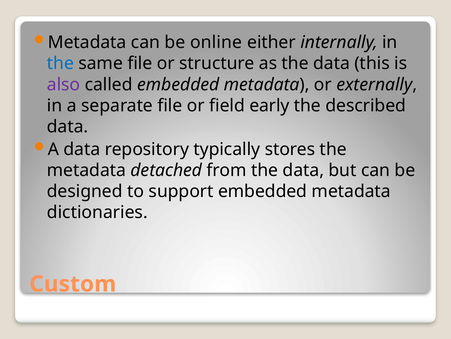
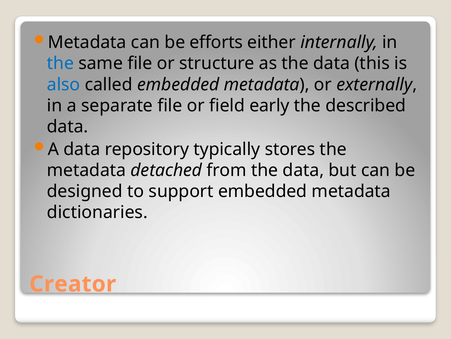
online: online -> efforts
also colour: purple -> blue
Custom: Custom -> Creator
